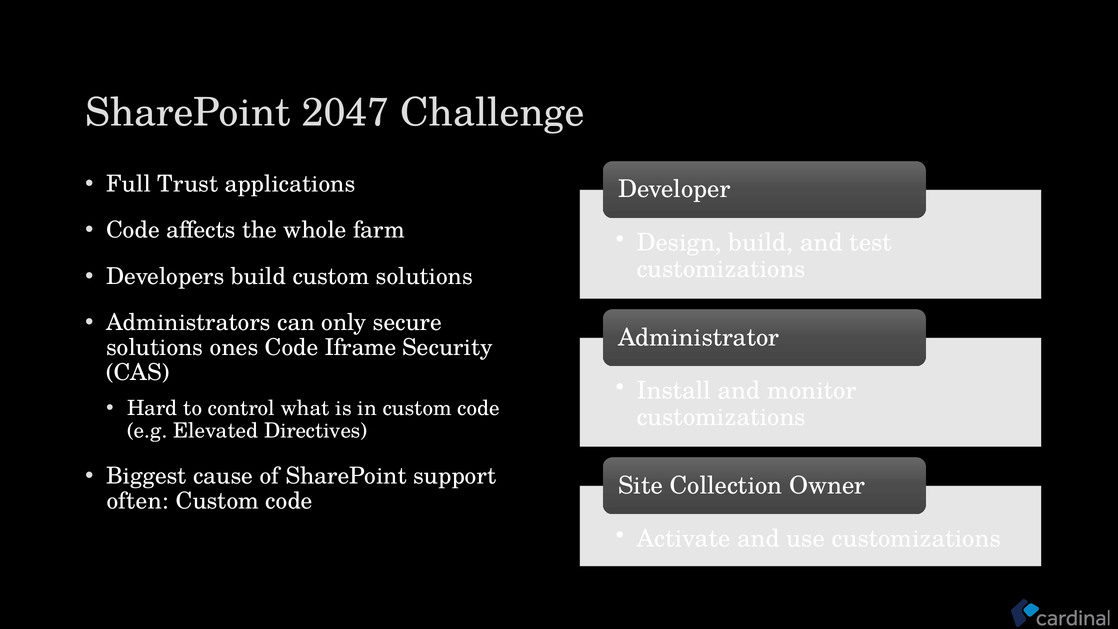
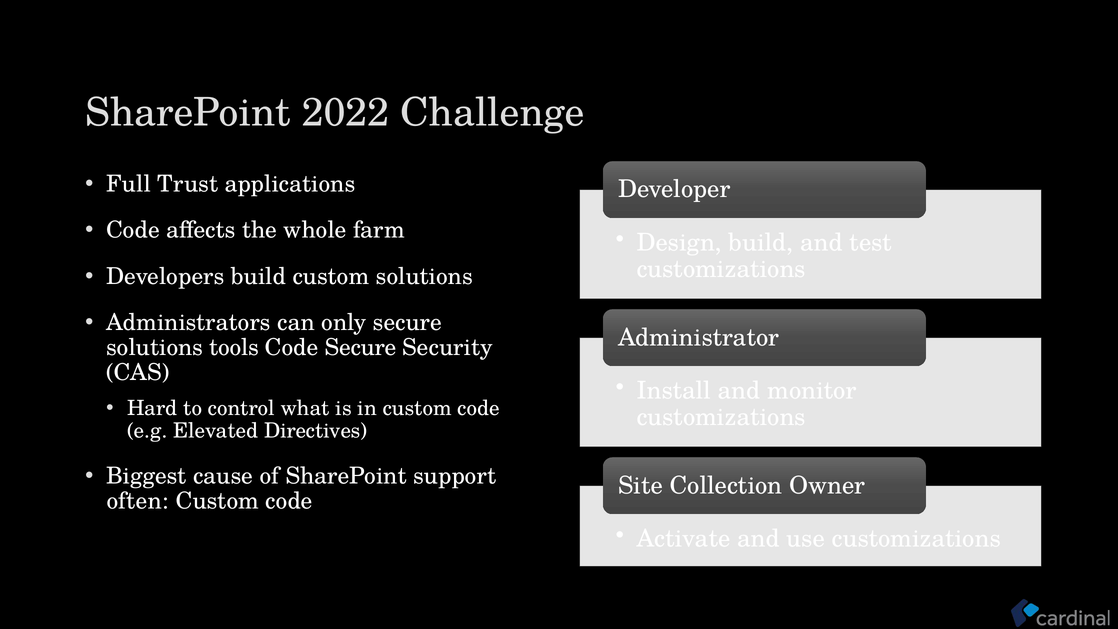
2047: 2047 -> 2022
ones: ones -> tools
Code Iframe: Iframe -> Secure
